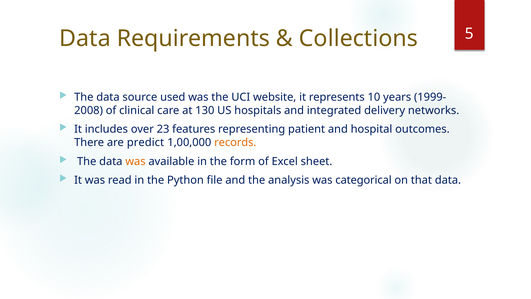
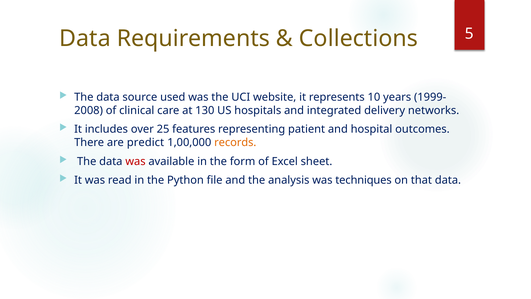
23: 23 -> 25
was at (135, 161) colour: orange -> red
categorical: categorical -> techniques
